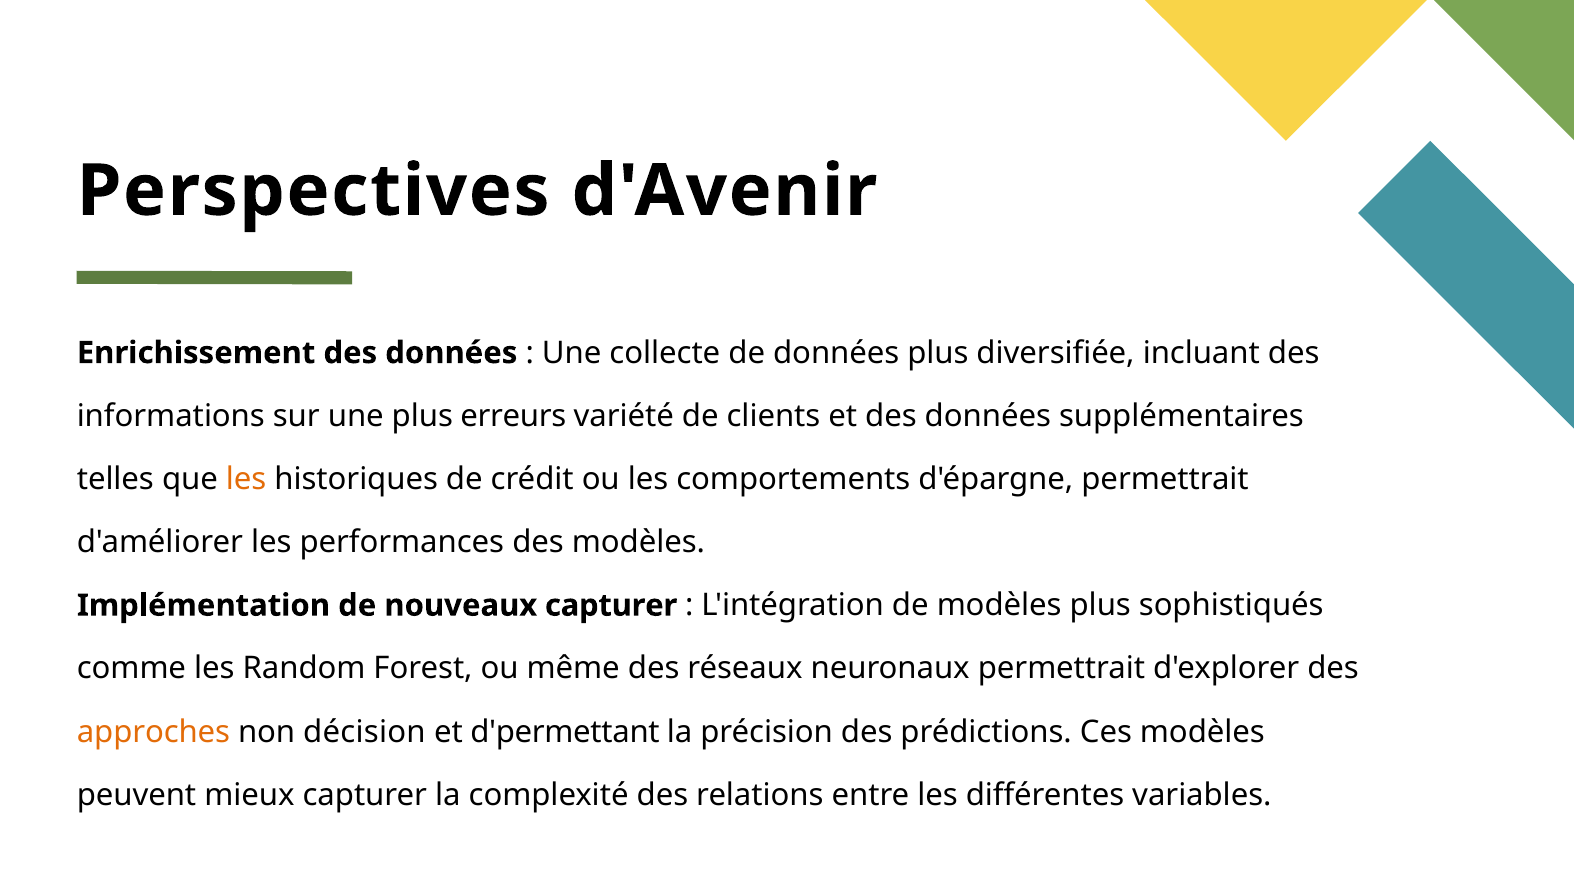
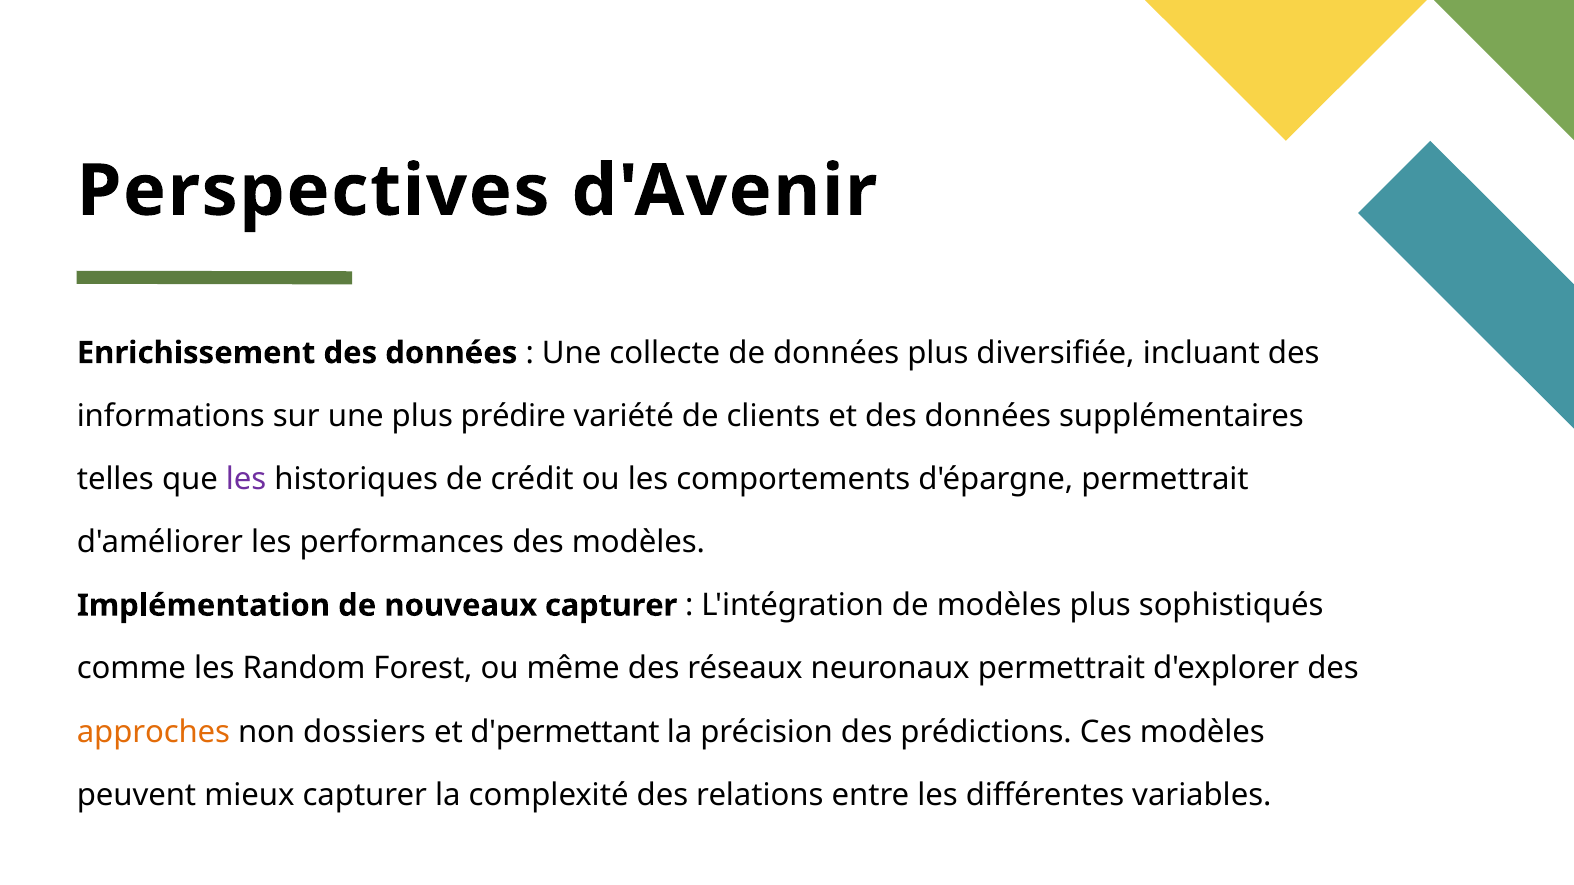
erreurs: erreurs -> prédire
les at (246, 479) colour: orange -> purple
décision: décision -> dossiers
